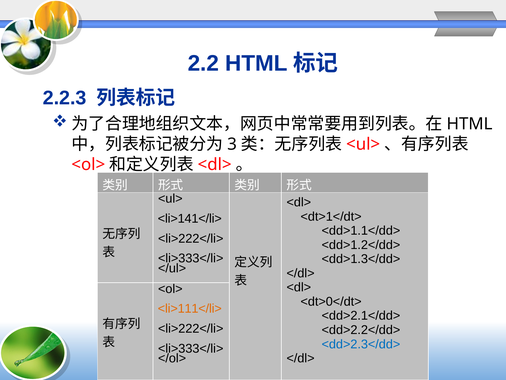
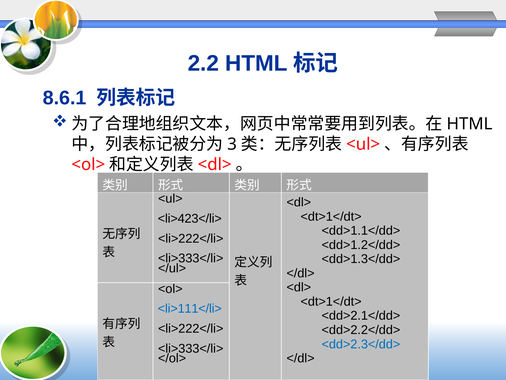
2.2.3: 2.2.3 -> 8.6.1
<li>141</li>: <li>141</li> -> <li>423</li>
<dt>0</dt> at (331, 301): <dt>0</dt> -> <dt>1</dt>
<li>111</li> colour: orange -> blue
